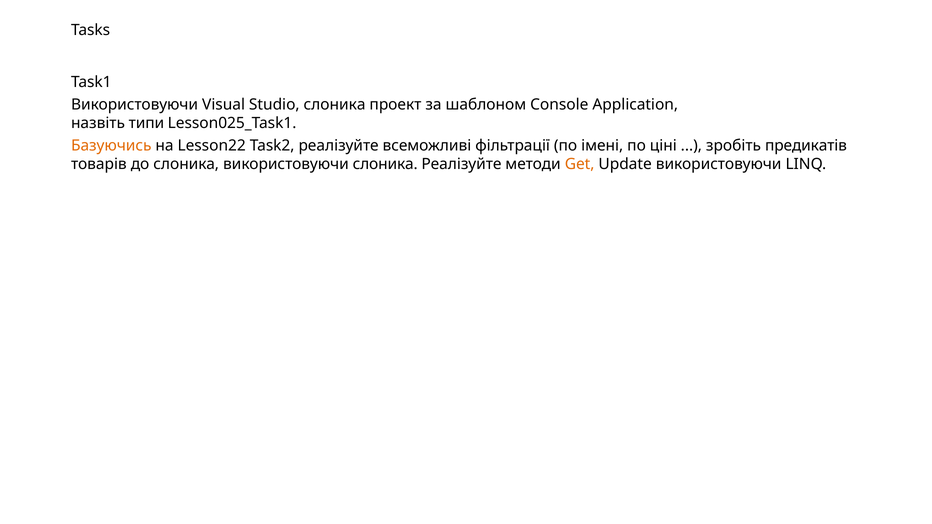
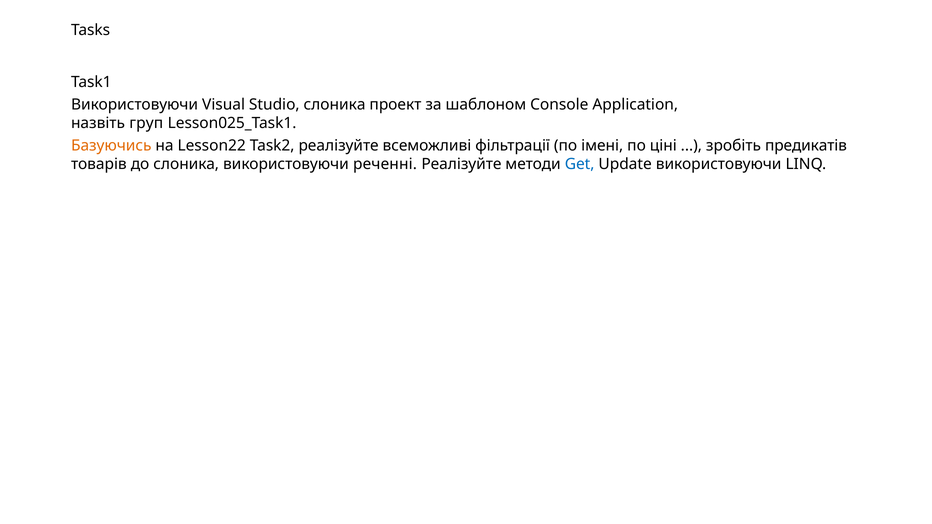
типи: типи -> груп
використовуючи слоника: слоника -> реченні
Get colour: orange -> blue
